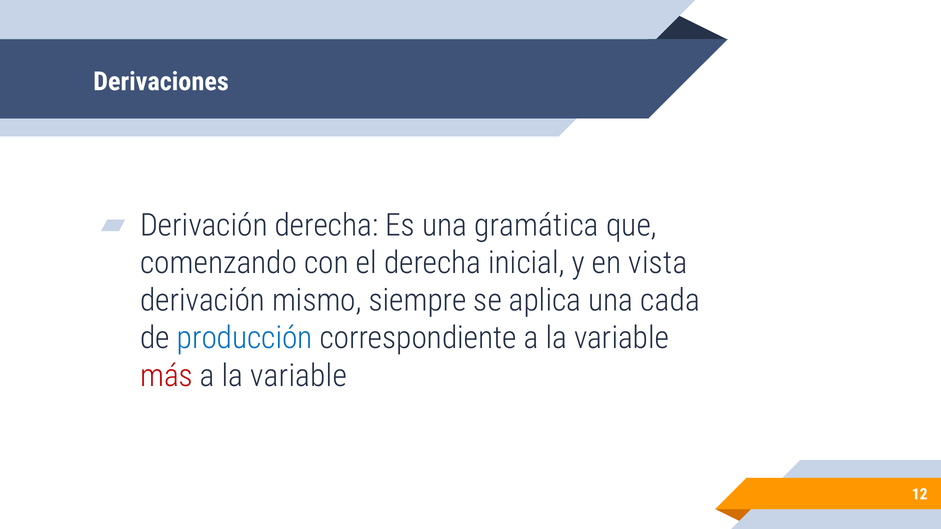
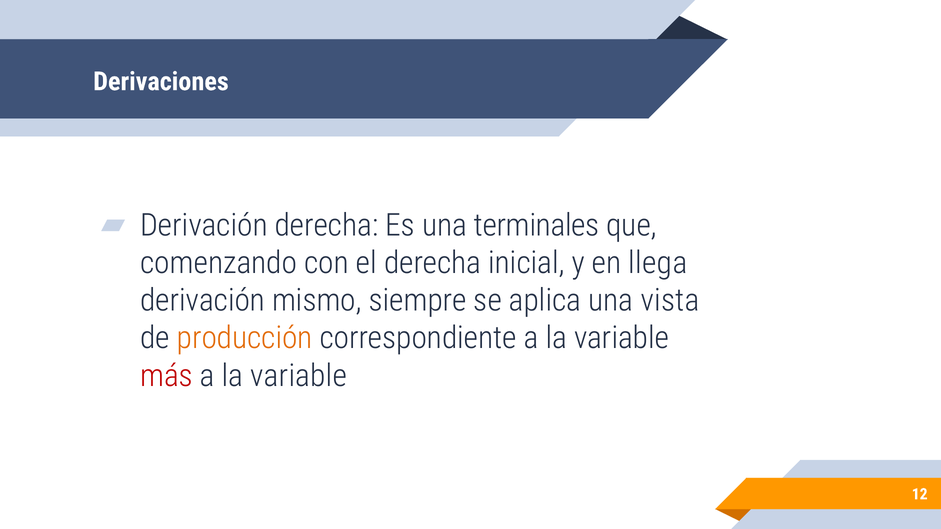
gramática: gramática -> terminales
vista: vista -> llega
cada: cada -> vista
producción colour: blue -> orange
